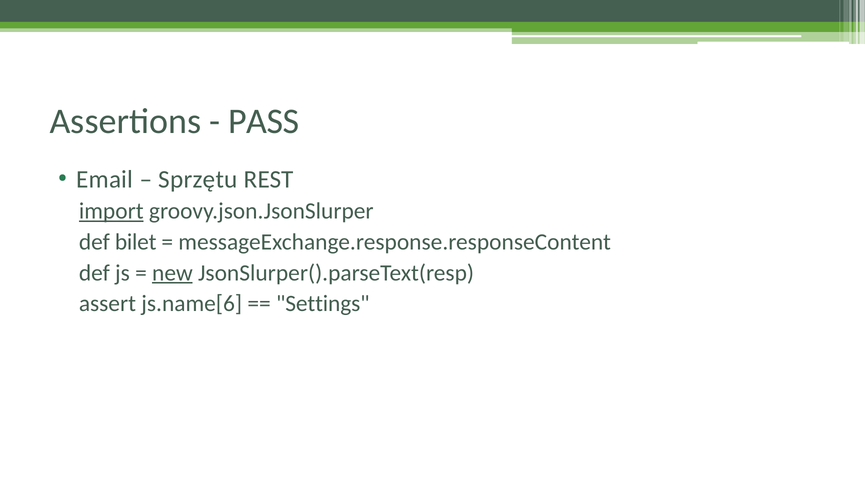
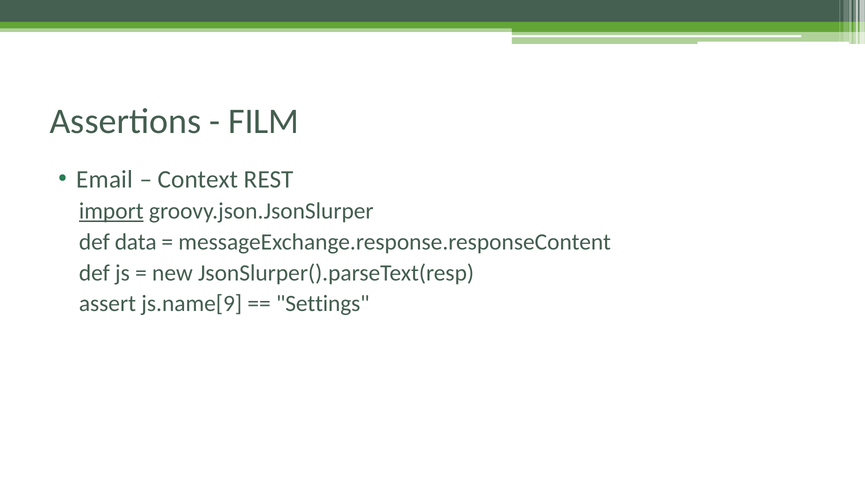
PASS: PASS -> FILM
Sprzętu: Sprzętu -> Context
bilet: bilet -> data
new underline: present -> none
js.name[6: js.name[6 -> js.name[9
